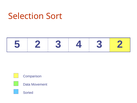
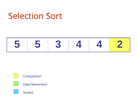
5 2: 2 -> 5
4 3: 3 -> 4
